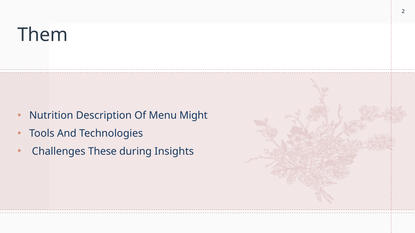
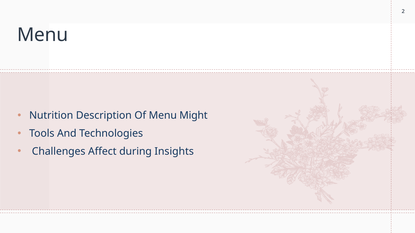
Them at (43, 35): Them -> Menu
These: These -> Affect
